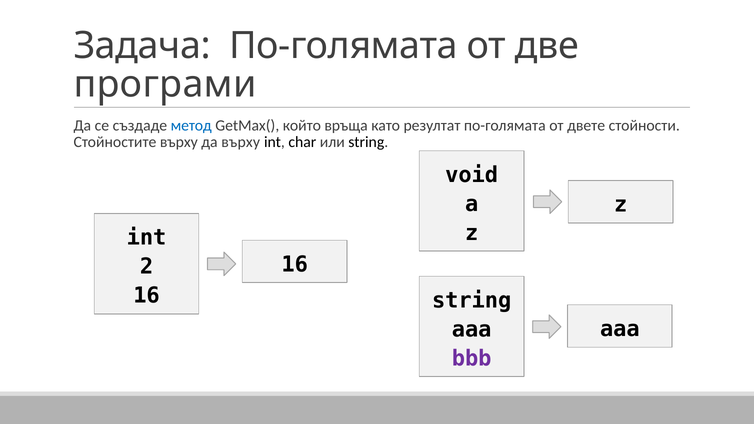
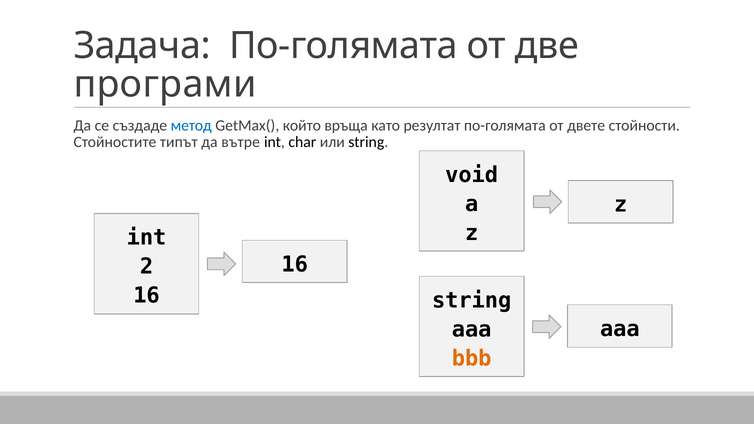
Стойностите върху: върху -> типът
да върху: върху -> вътре
bbb colour: purple -> orange
